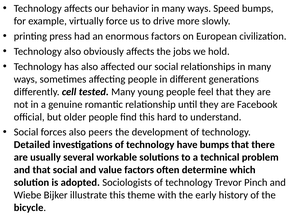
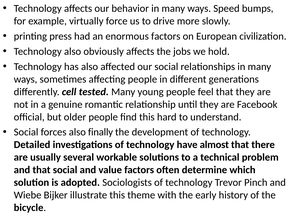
peers: peers -> finally
have bumps: bumps -> almost
